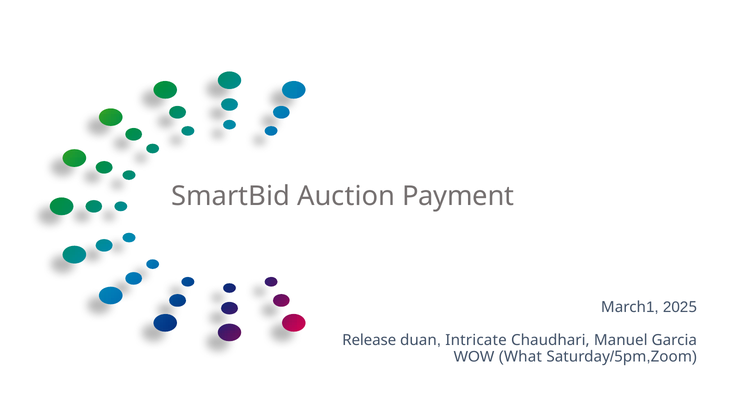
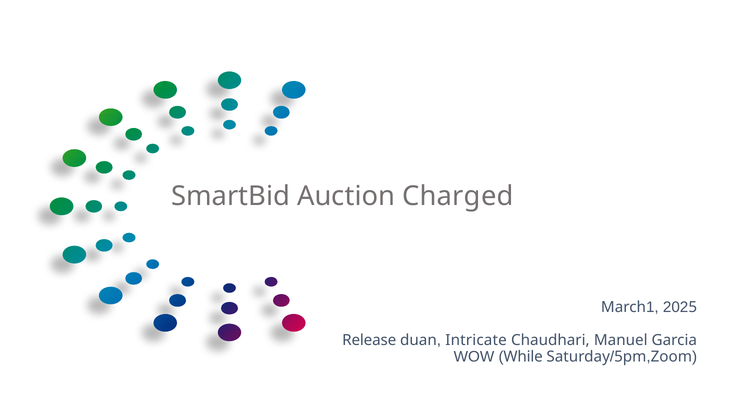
Payment: Payment -> Charged
What: What -> While
